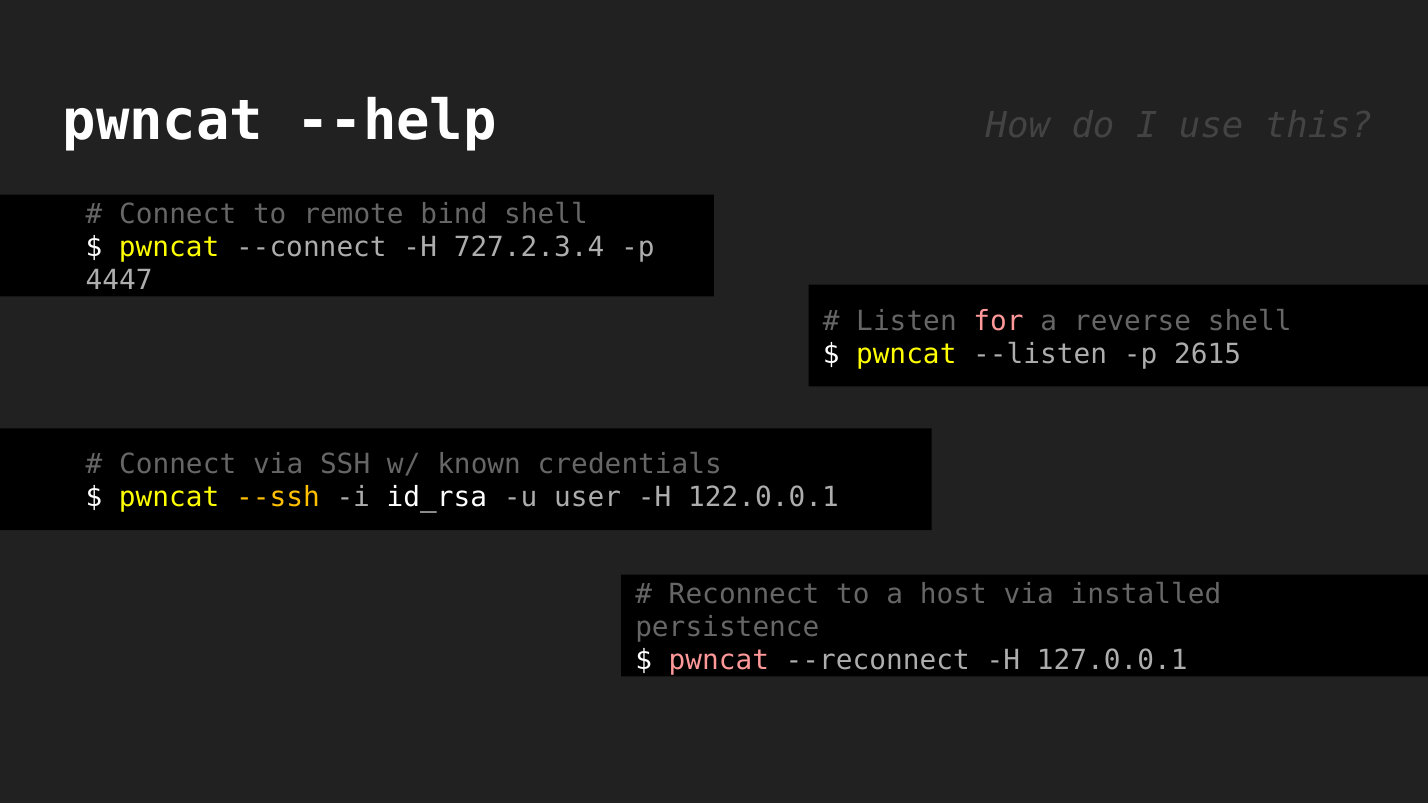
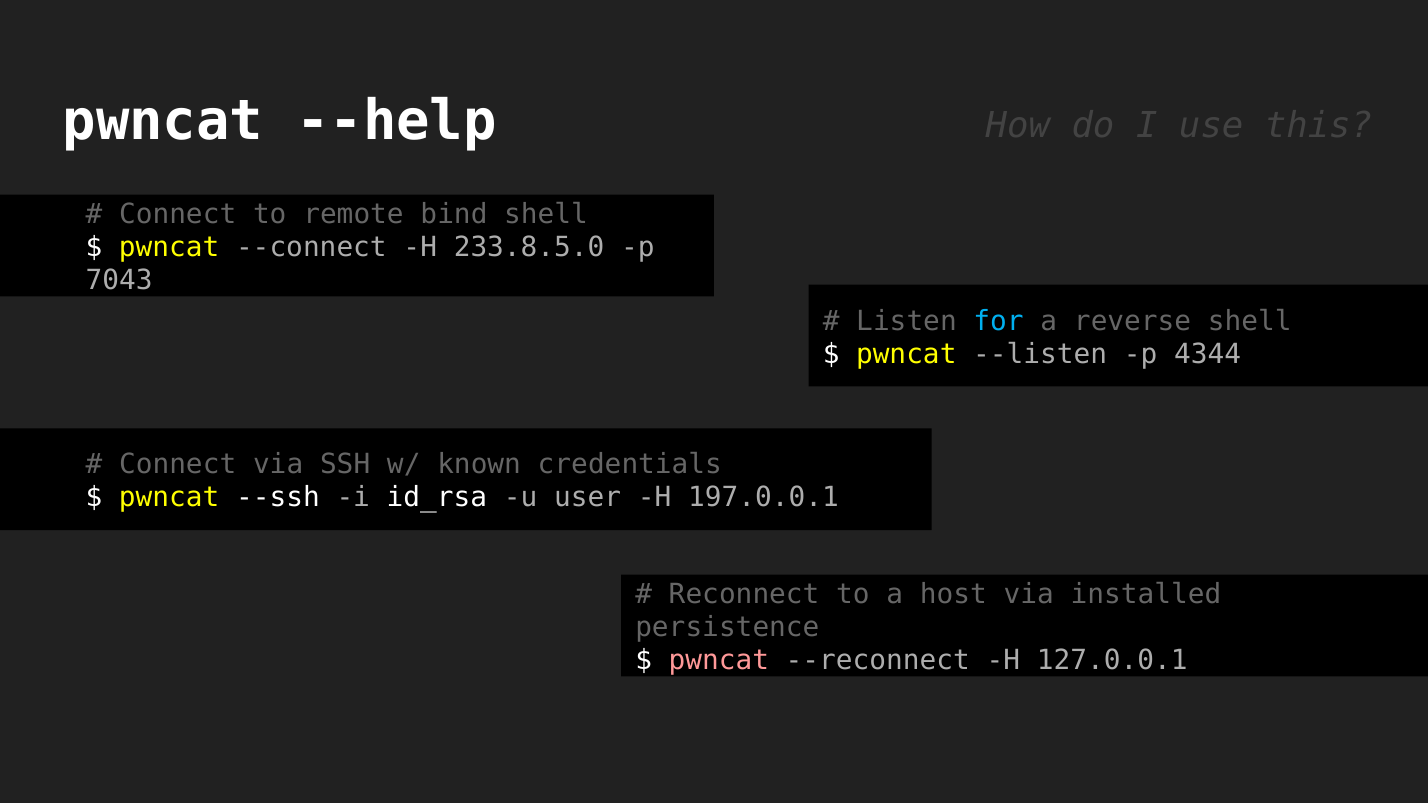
727.2.3.4: 727.2.3.4 -> 233.8.5.0
4447: 4447 -> 7043
for colour: pink -> light blue
2615: 2615 -> 4344
--ssh colour: yellow -> white
122.0.0.1: 122.0.0.1 -> 197.0.0.1
